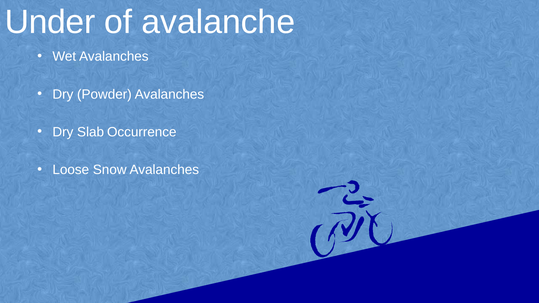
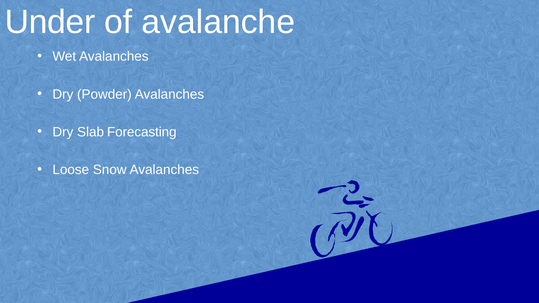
Occurrence: Occurrence -> Forecasting
